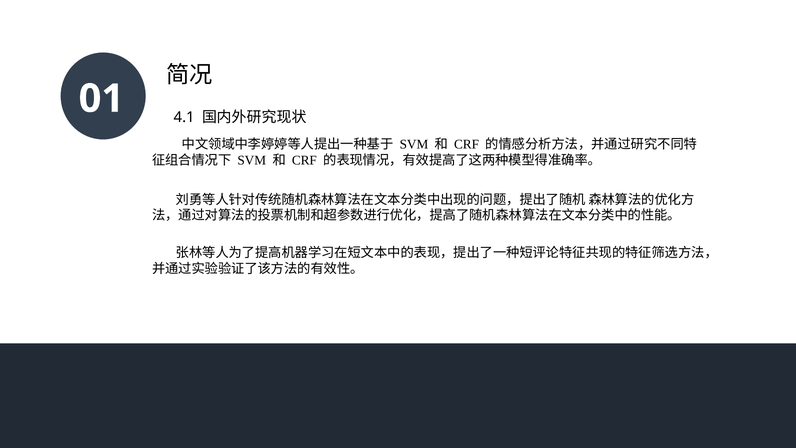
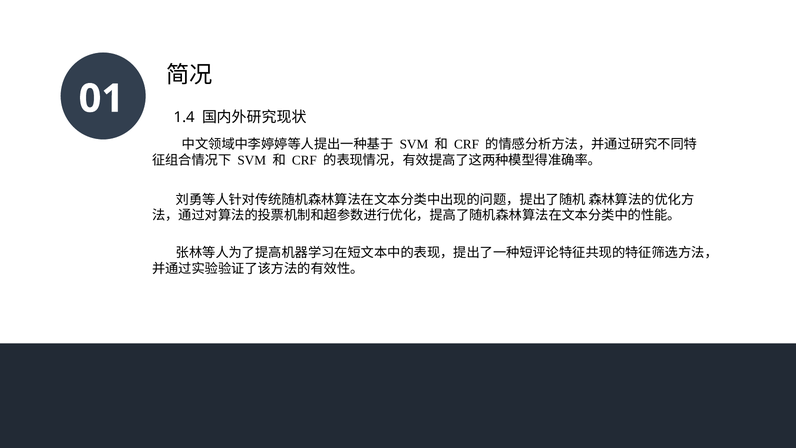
4.1: 4.1 -> 1.4
